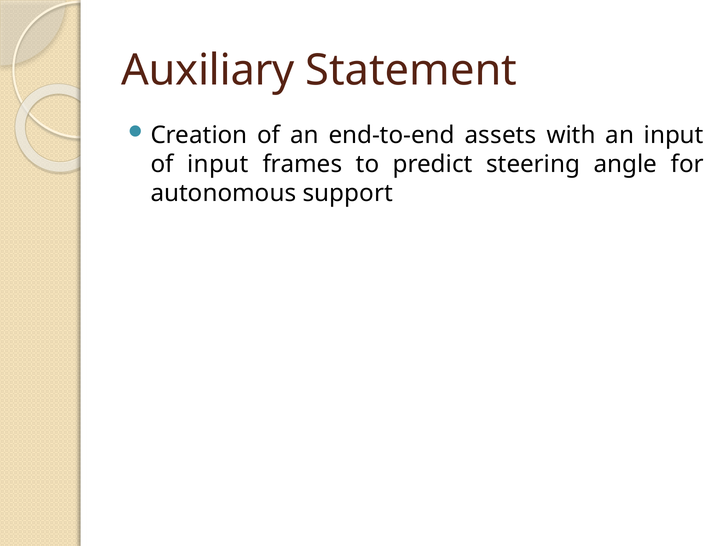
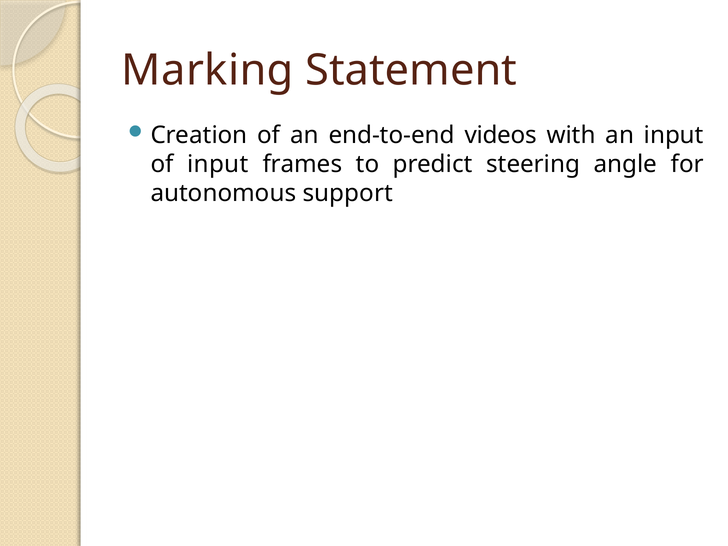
Auxiliary: Auxiliary -> Marking
assets: assets -> videos
